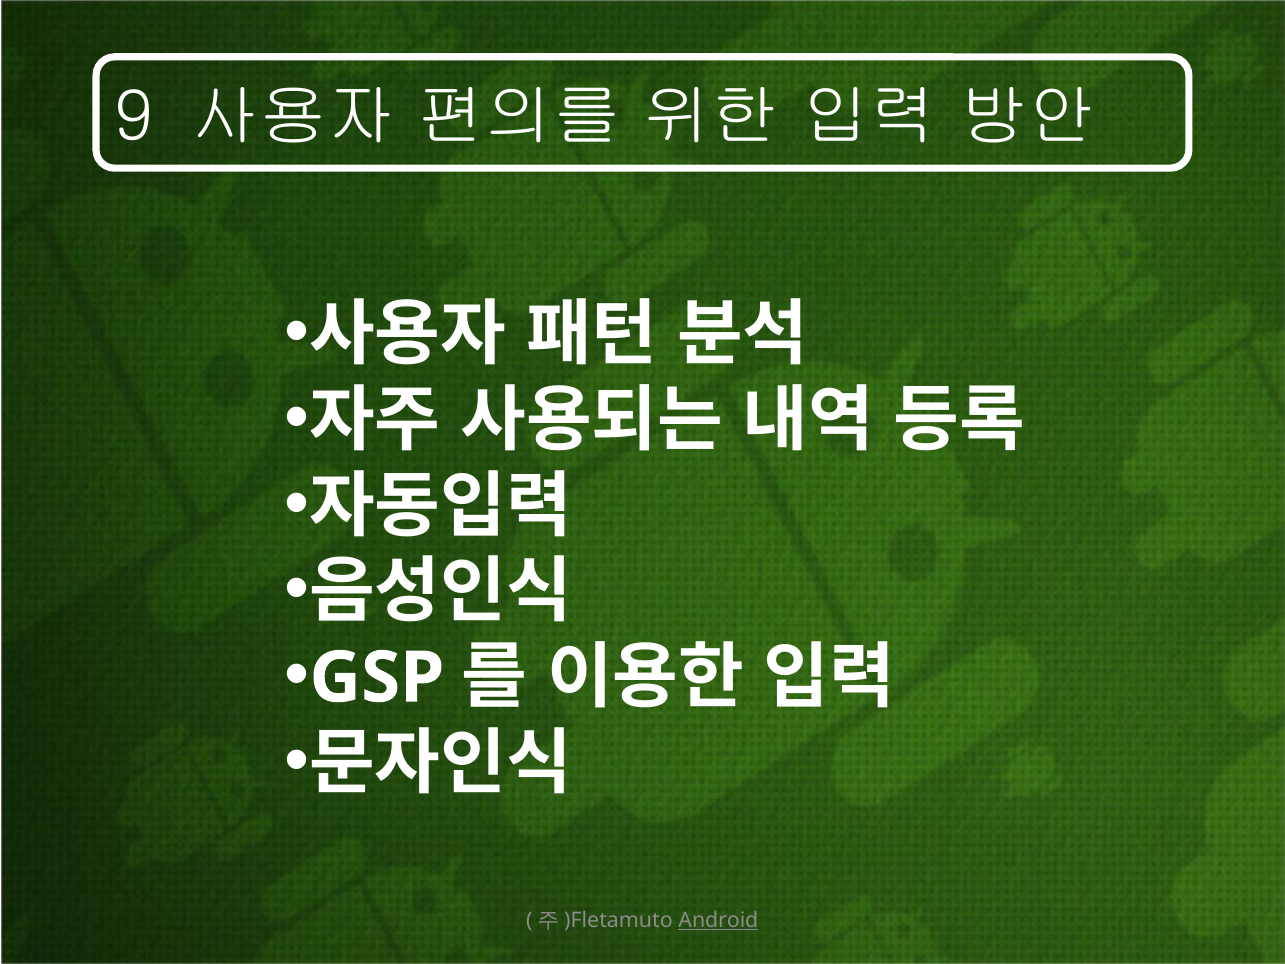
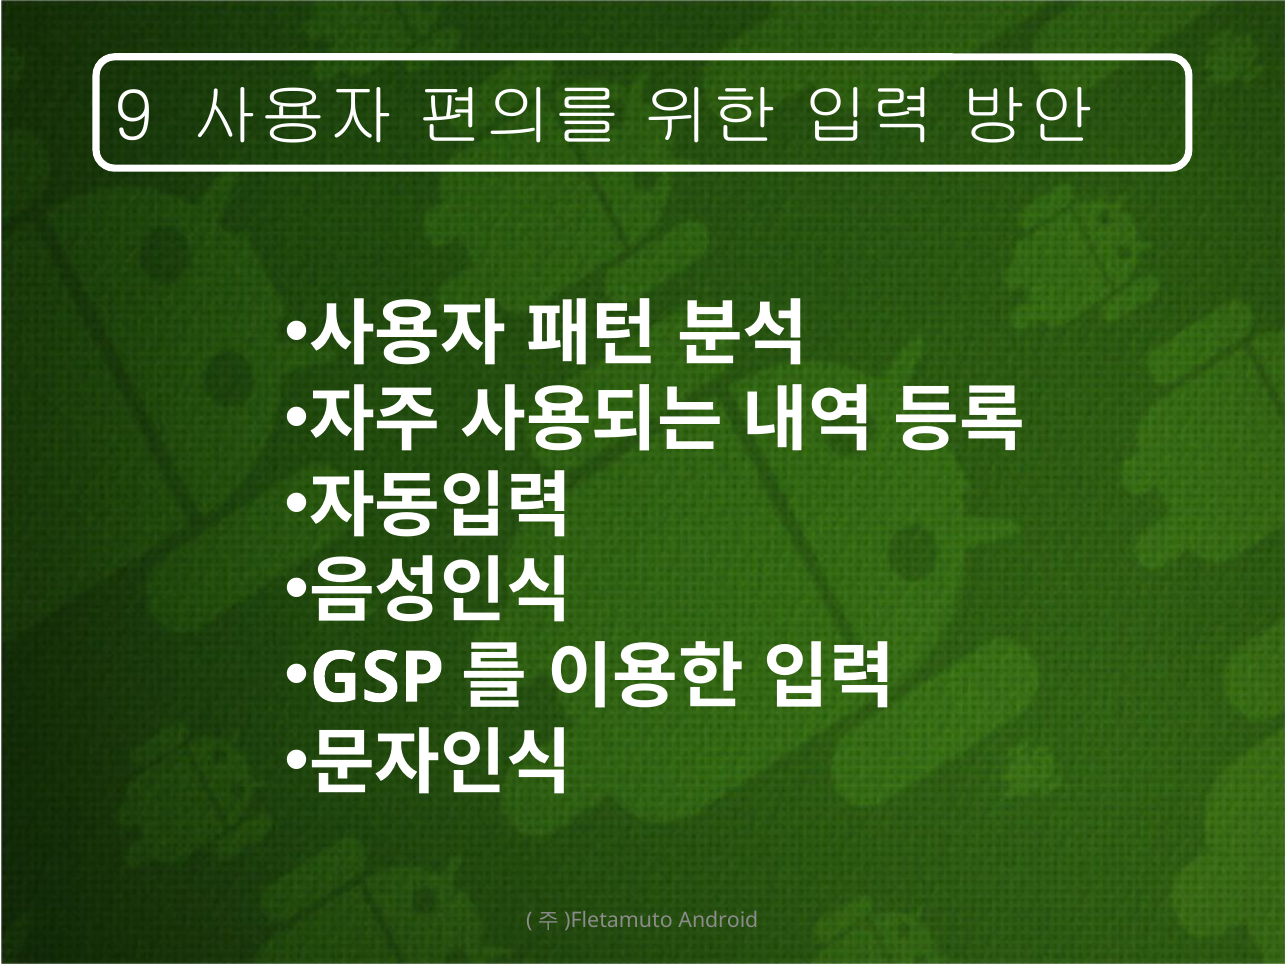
Android underline: present -> none
